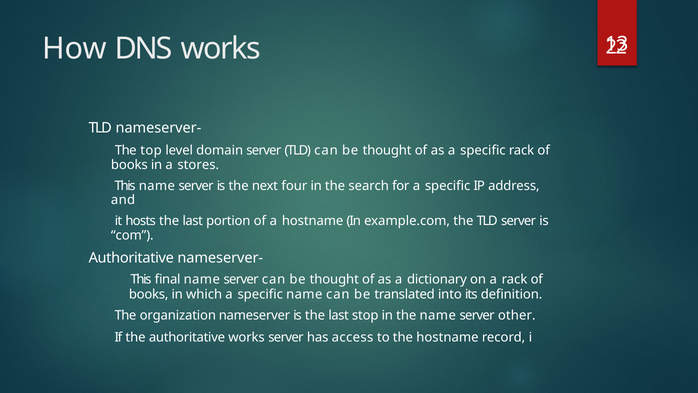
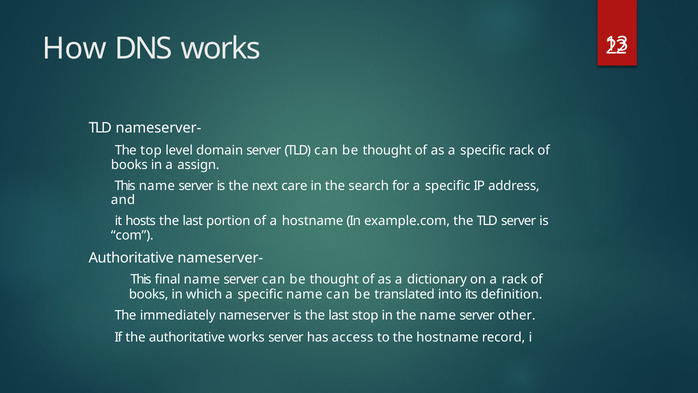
stores: stores -> assign
four: four -> care
organization: organization -> immediately
